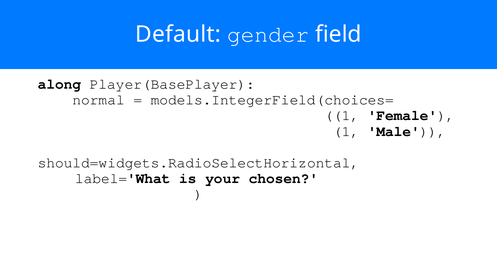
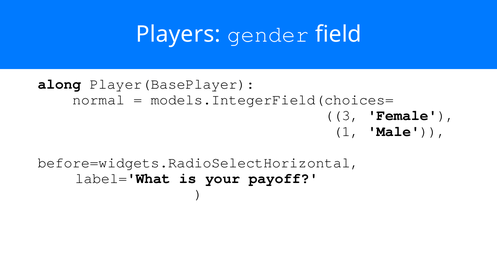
Default: Default -> Players
1 at (342, 115): 1 -> 3
should=widgets.RadioSelectHorizontal: should=widgets.RadioSelectHorizontal -> before=widgets.RadioSelectHorizontal
chosen: chosen -> payoff
